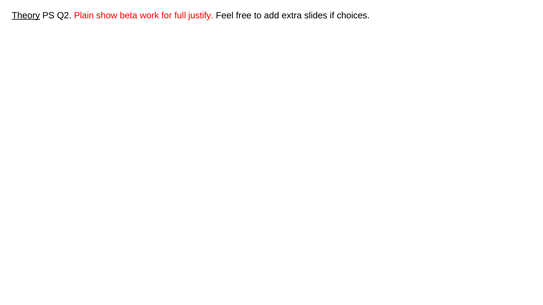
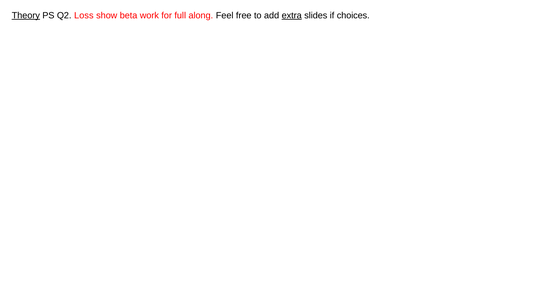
Plain: Plain -> Loss
justify: justify -> along
extra underline: none -> present
